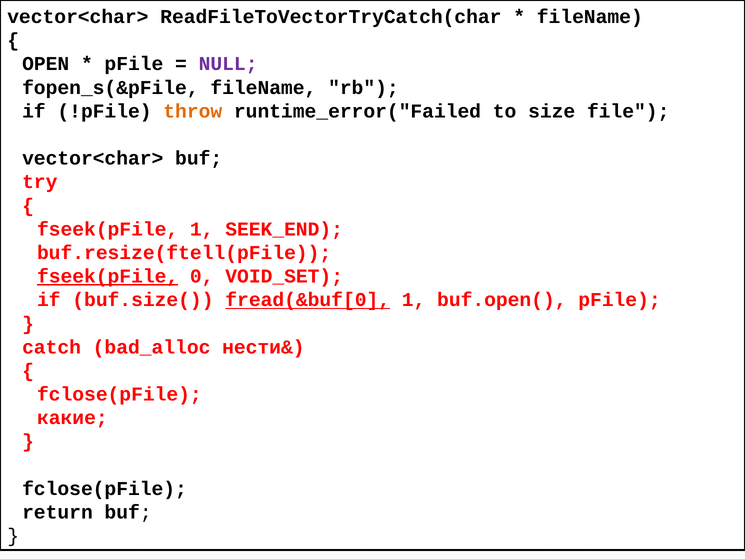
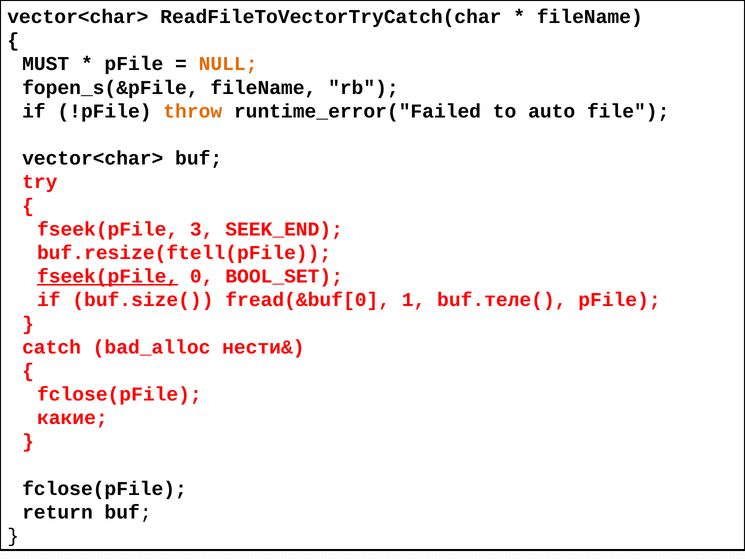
OPEN: OPEN -> MUST
NULL colour: purple -> orange
size: size -> auto
fseek(pFile 1: 1 -> 3
VOID_SET: VOID_SET -> BOOL_SET
fread(&buf[0 underline: present -> none
buf.open(: buf.open( -> buf.теле(
